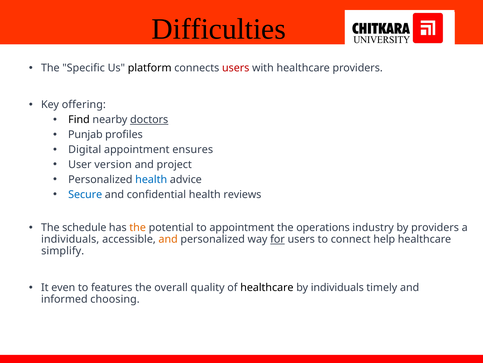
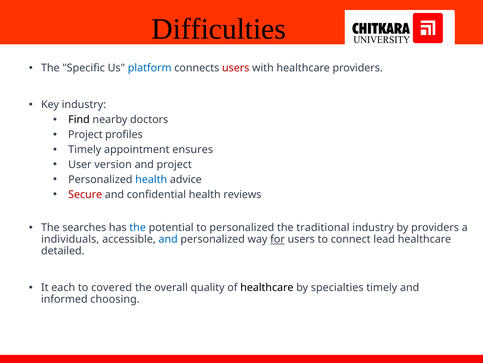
platform colour: black -> blue
Key offering: offering -> industry
doctors underline: present -> none
Punjab at (85, 134): Punjab -> Project
Digital at (85, 149): Digital -> Timely
Secure colour: blue -> red
schedule: schedule -> searches
the at (138, 227) colour: orange -> blue
to appointment: appointment -> personalized
operations: operations -> traditional
and at (168, 239) colour: orange -> blue
help: help -> lead
simplify: simplify -> detailed
even: even -> each
features: features -> covered
by individuals: individuals -> specialties
